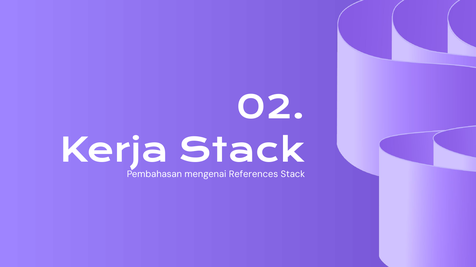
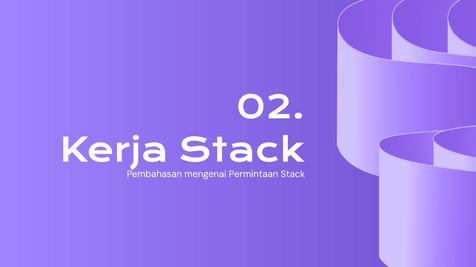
References: References -> Permintaan
